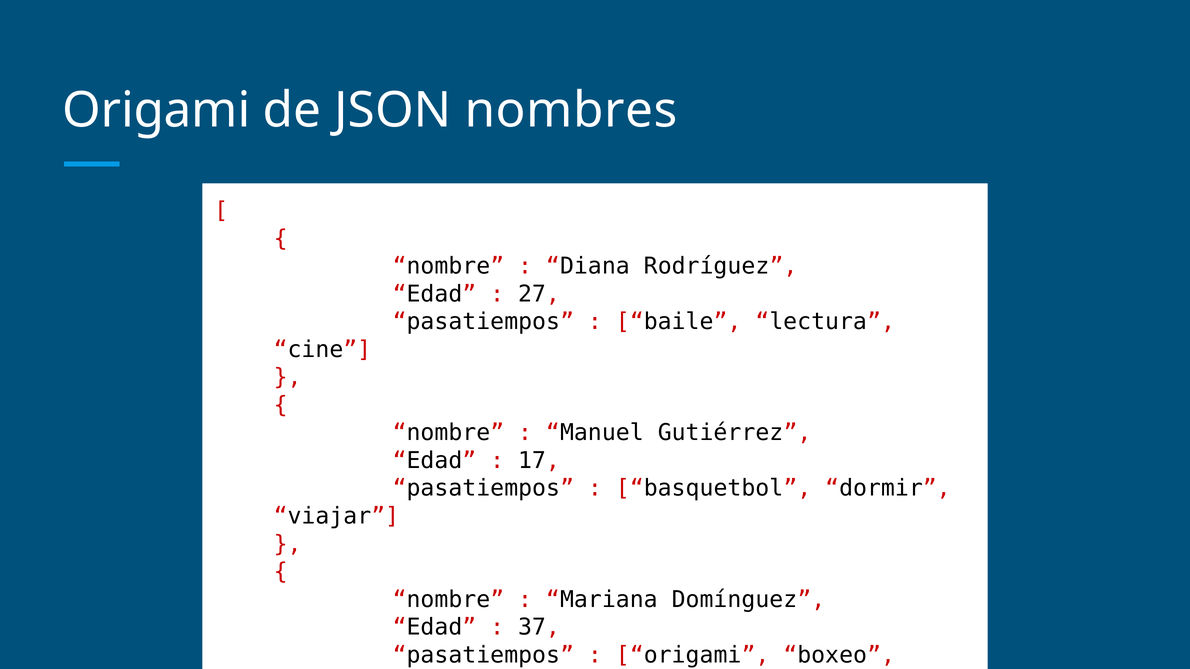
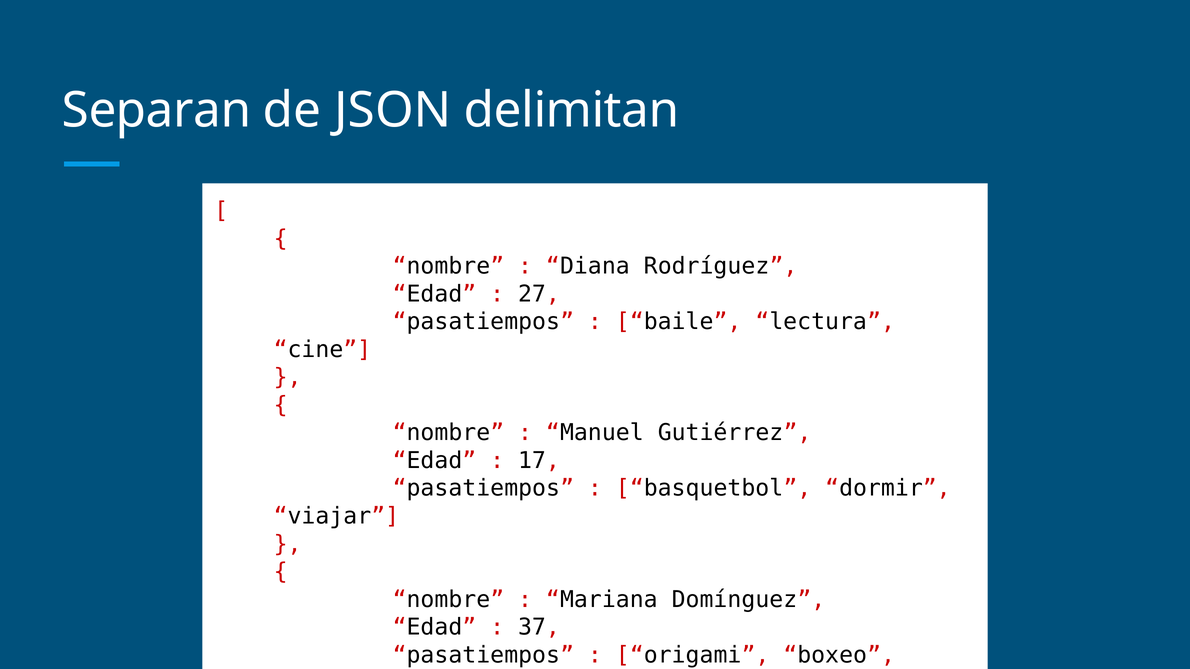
Origami at (156, 111): Origami -> Separan
nombres: nombres -> delimitan
